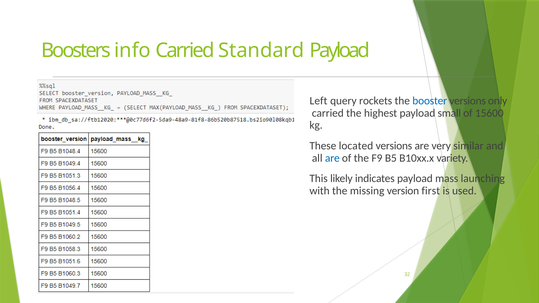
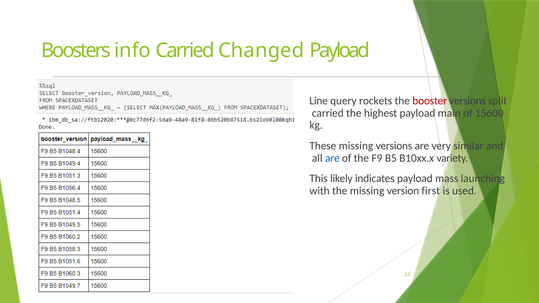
Standard: Standard -> Changed
Left: Left -> Line
booster colour: blue -> red
only: only -> split
small: small -> main
These located: located -> missing
